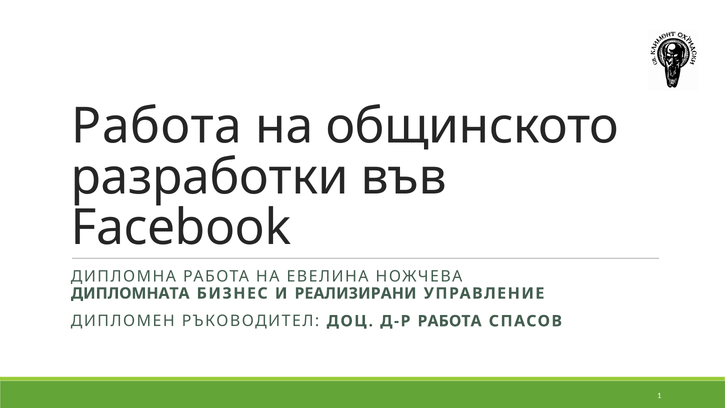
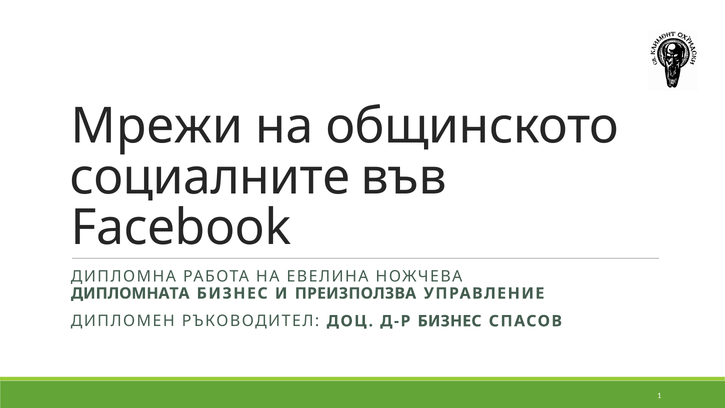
Работа at (157, 126): Работа -> Мрежи
разработки: разработки -> социалните
РЕАЛИЗИРАНИ: РЕАЛИЗИРАНИ -> ПРЕИЗПОЛЗВА
Д-Р РАБОТА: РАБОТА -> БИЗНЕС
